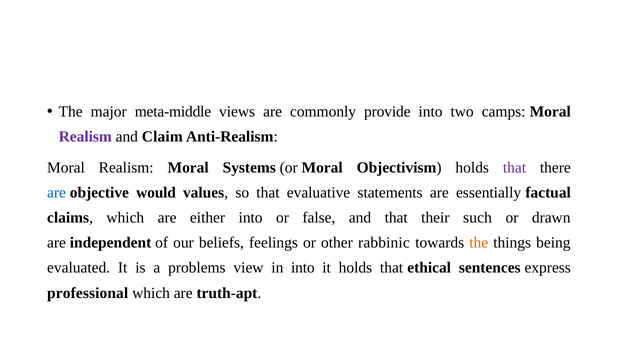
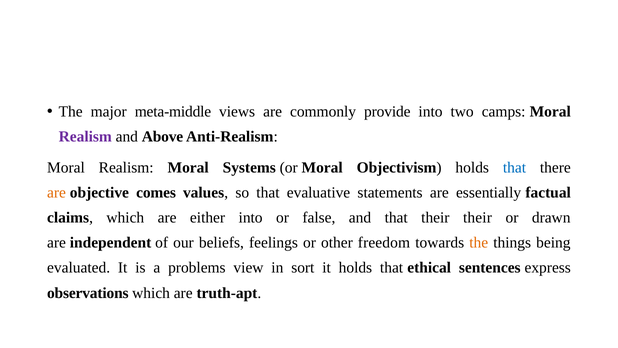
Claim: Claim -> Above
that at (514, 168) colour: purple -> blue
are at (57, 193) colour: blue -> orange
would: would -> comes
their such: such -> their
rabbinic: rabbinic -> freedom
in into: into -> sort
professional: professional -> observations
